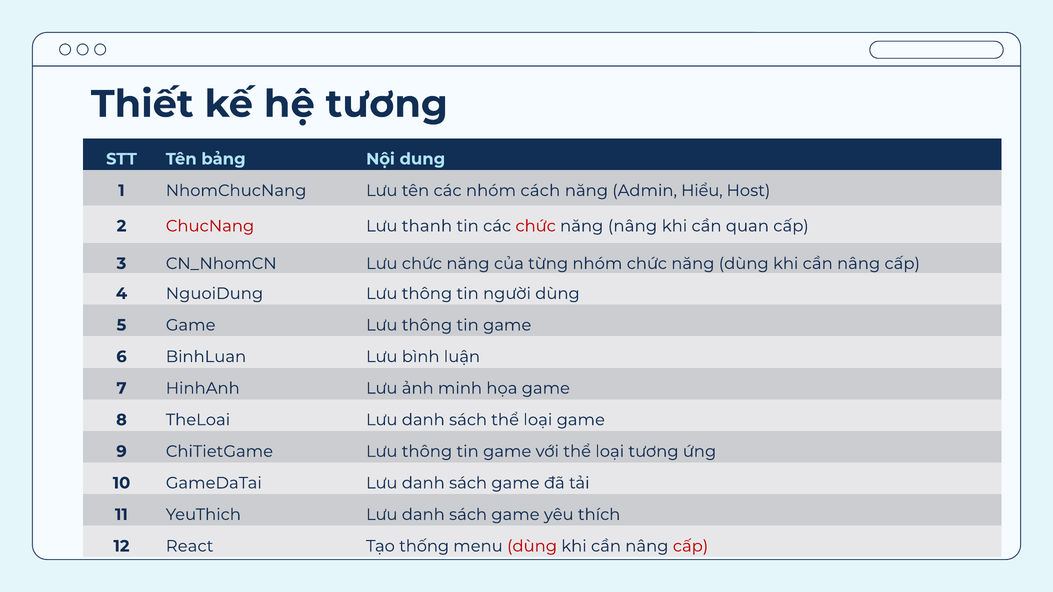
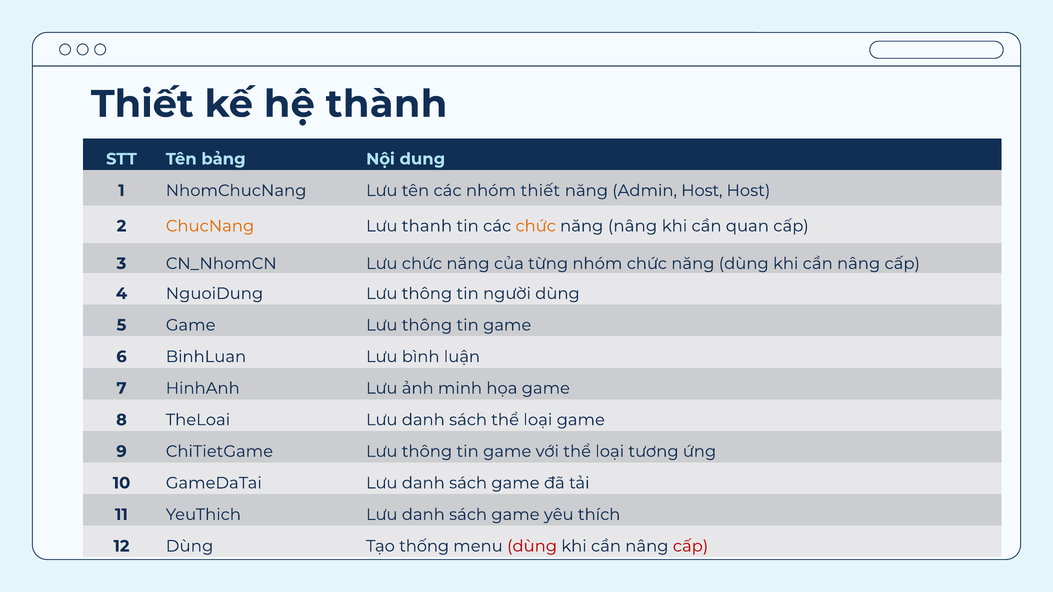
hệ tương: tương -> thành
nhóm cách: cách -> thiết
Admin Hiểu: Hiểu -> Host
ChucNang colour: red -> orange
chức at (536, 226) colour: red -> orange
12 React: React -> Dùng
